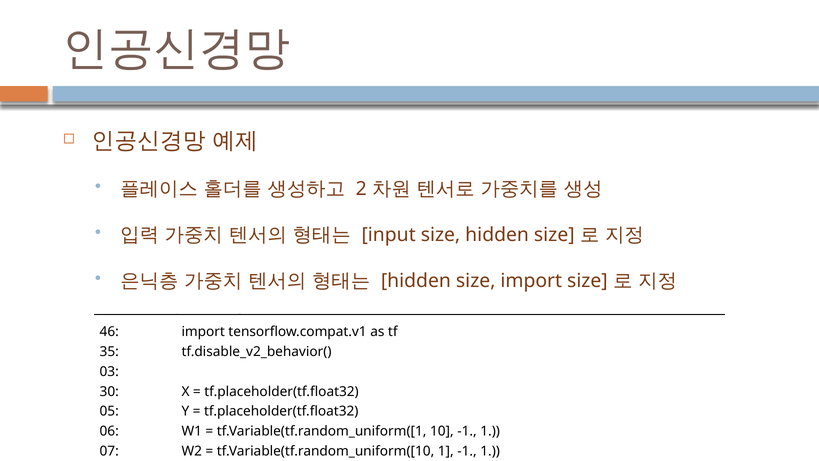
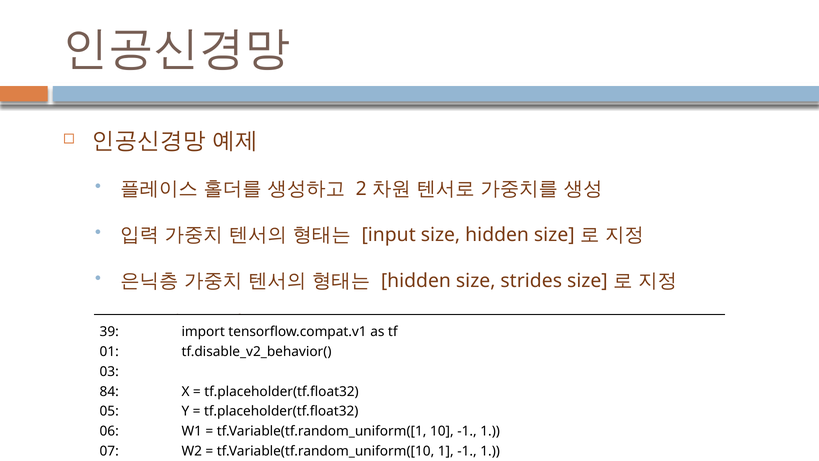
size import: import -> strides
46: 46 -> 39
35: 35 -> 01
30: 30 -> 84
